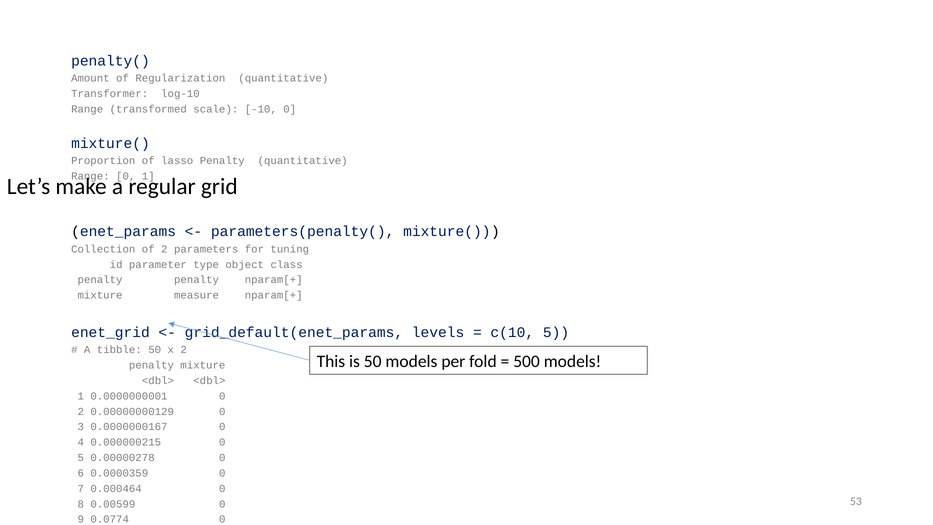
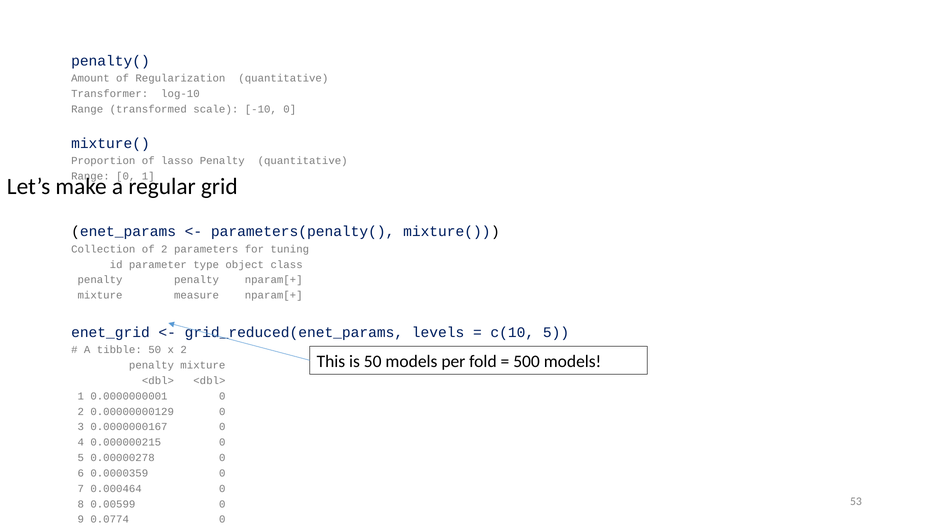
grid_default(enet_params: grid_default(enet_params -> grid_reduced(enet_params
